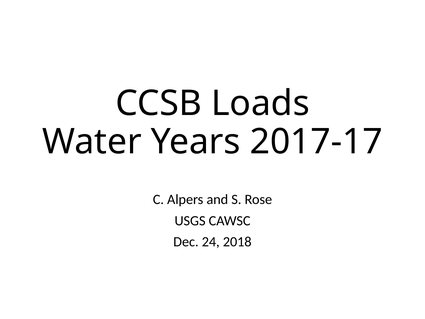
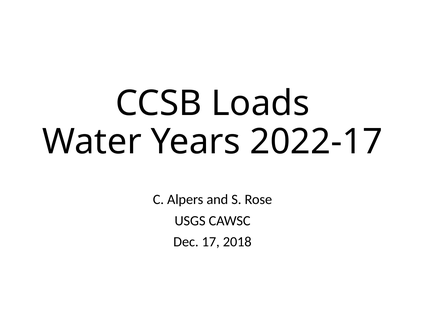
2017-17: 2017-17 -> 2022-17
24: 24 -> 17
